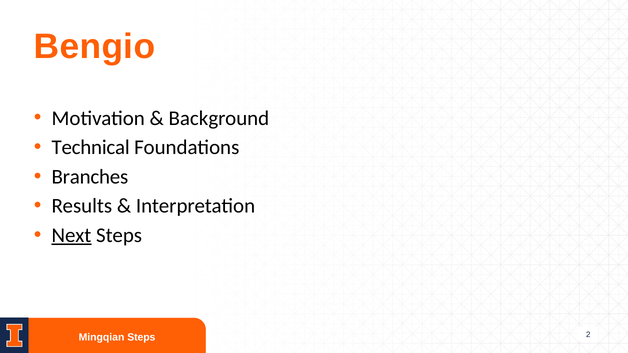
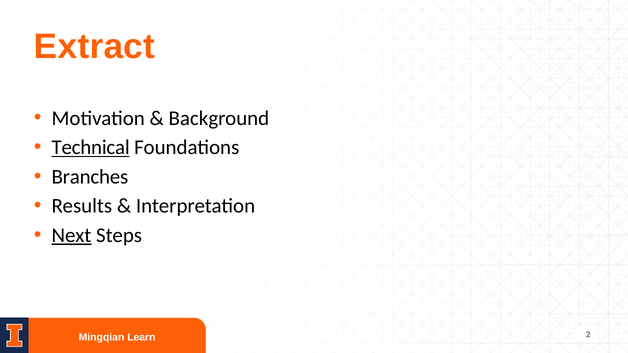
Bengio: Bengio -> Extract
Technical underline: none -> present
Mingqian Steps: Steps -> Learn
